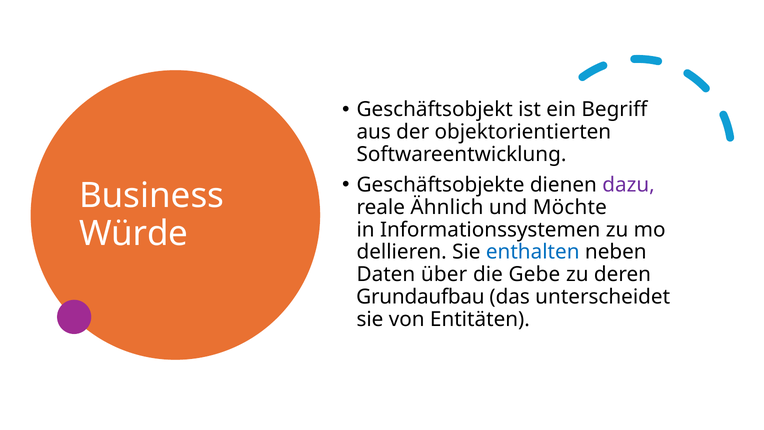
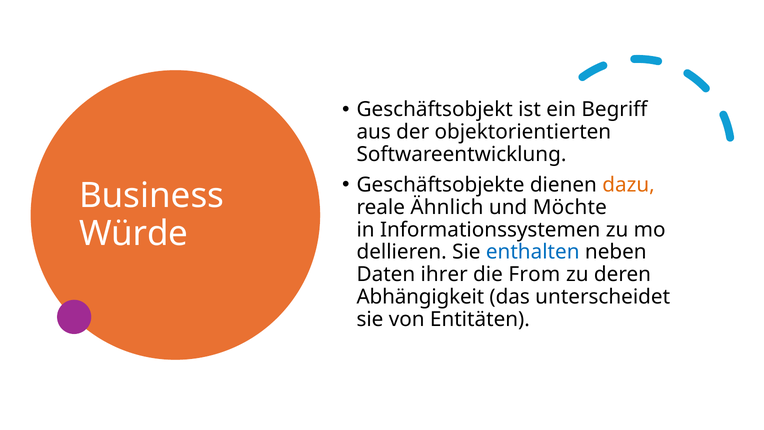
dazu colour: purple -> orange
über: über -> ihrer
Gebe: Gebe -> From
Grundaufbau: Grundaufbau -> Abhängigkeit
